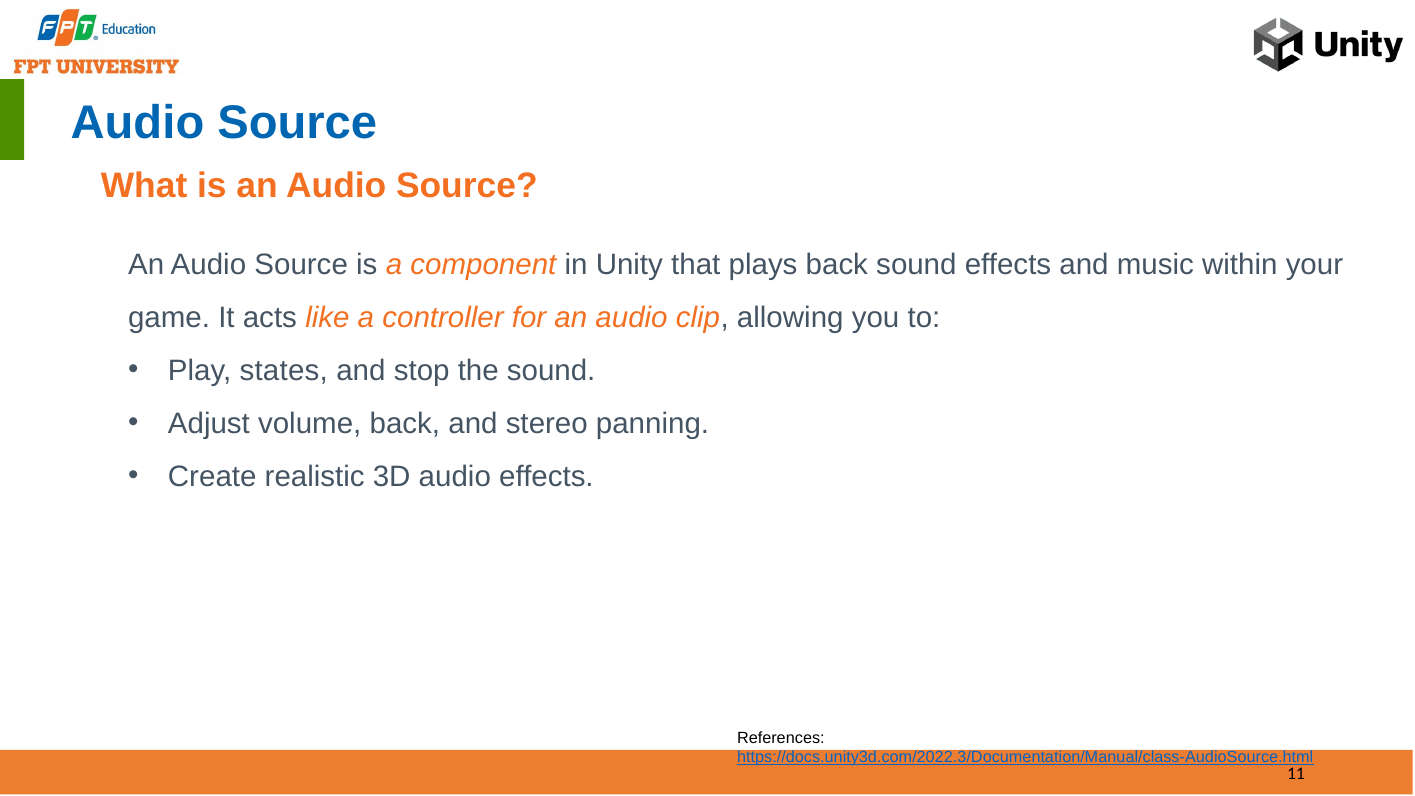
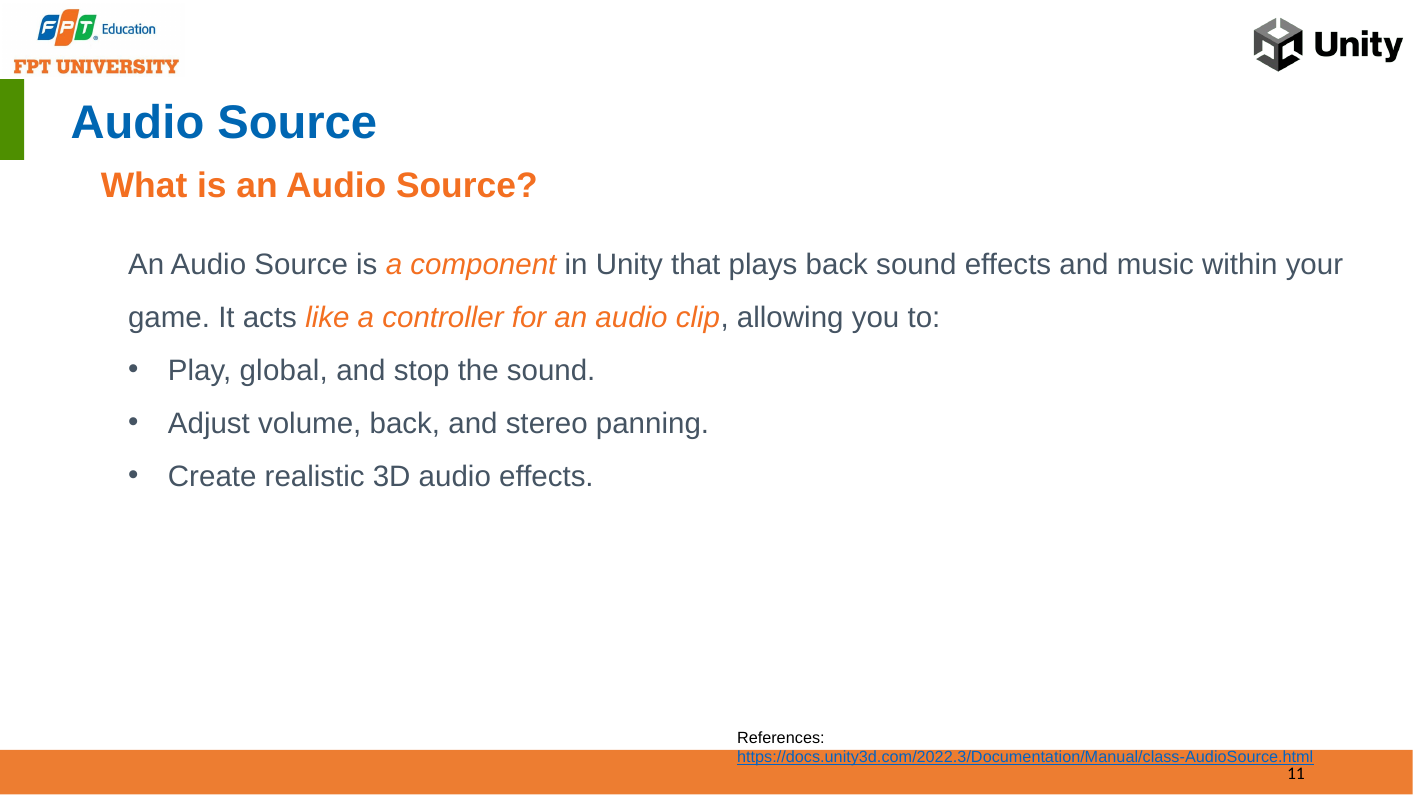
states: states -> global
